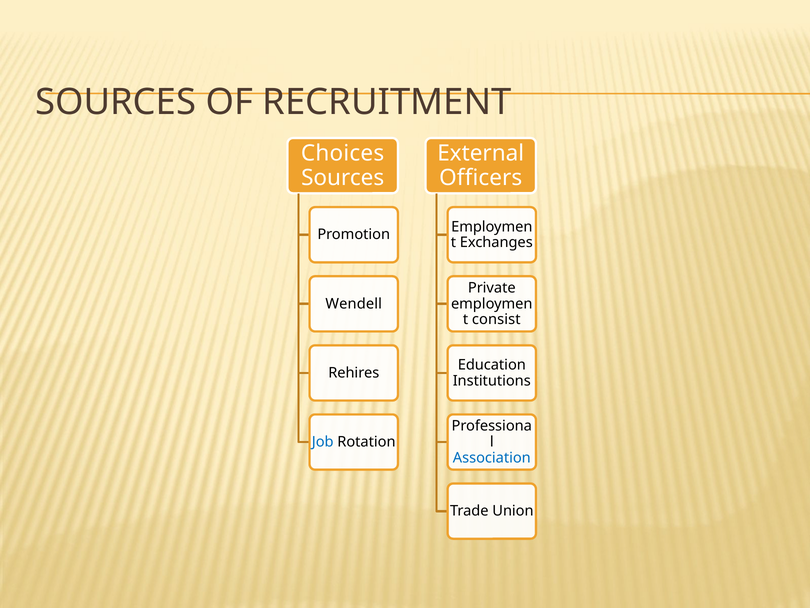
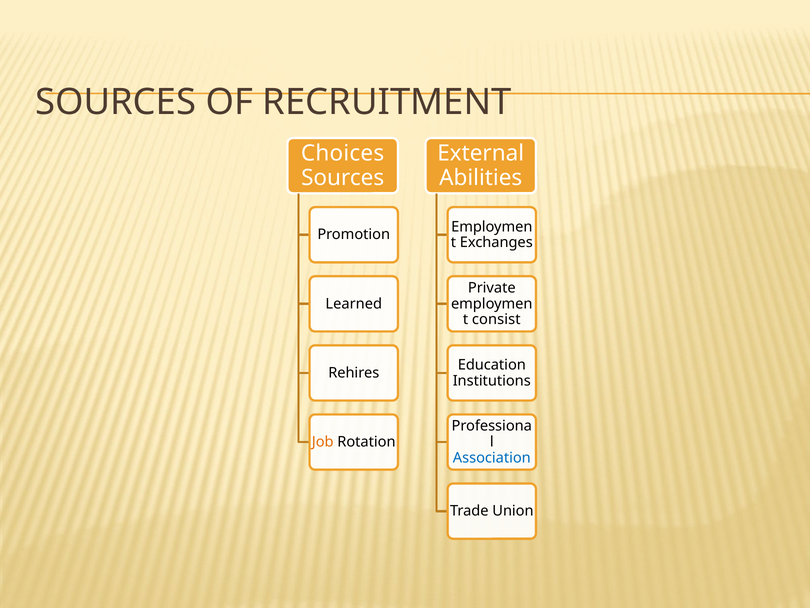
Officers: Officers -> Abilities
Wendell: Wendell -> Learned
Job colour: blue -> orange
